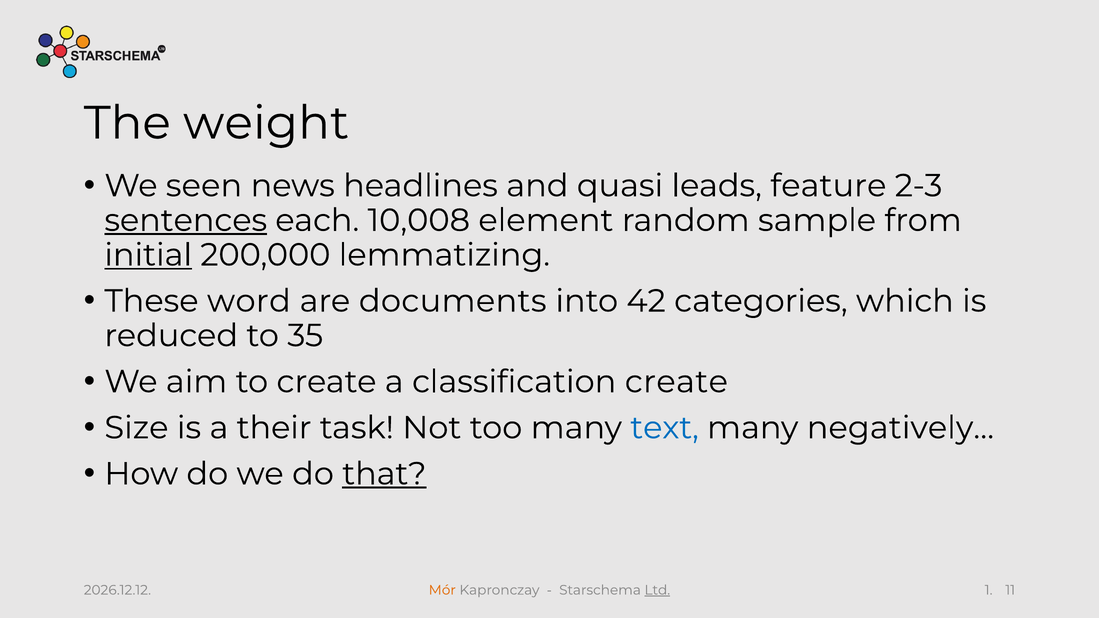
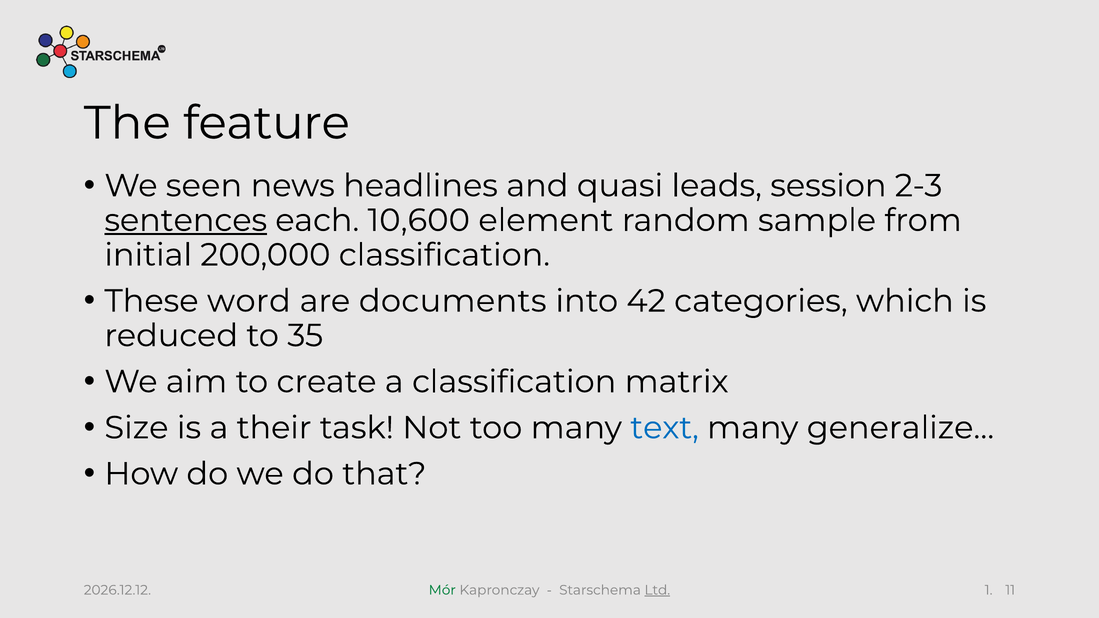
weight: weight -> feature
feature: feature -> session
10,008: 10,008 -> 10,600
initial underline: present -> none
200,000 lemmatizing: lemmatizing -> classification
classification create: create -> matrix
negatively…: negatively… -> generalize…
that underline: present -> none
Mór colour: orange -> green
